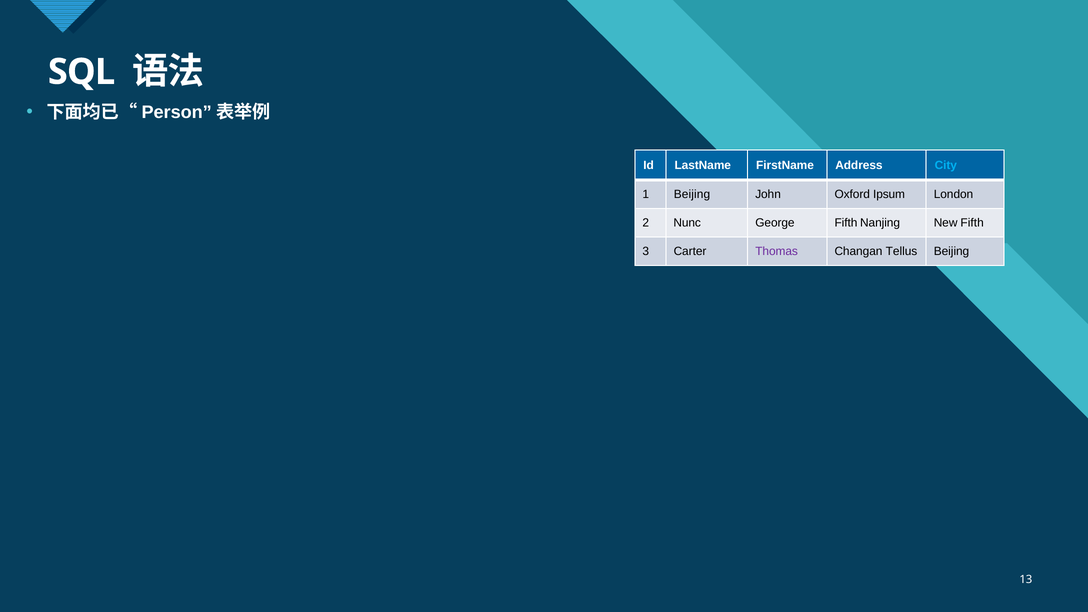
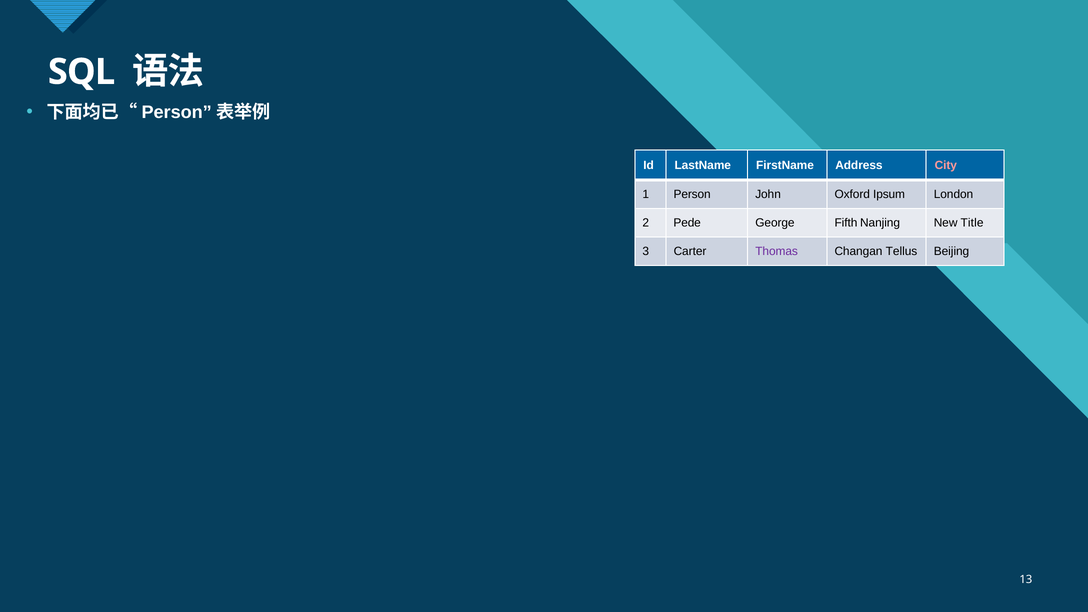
City colour: light blue -> pink
1 Beijing: Beijing -> Person
Nunc: Nunc -> Pede
New Fifth: Fifth -> Title
